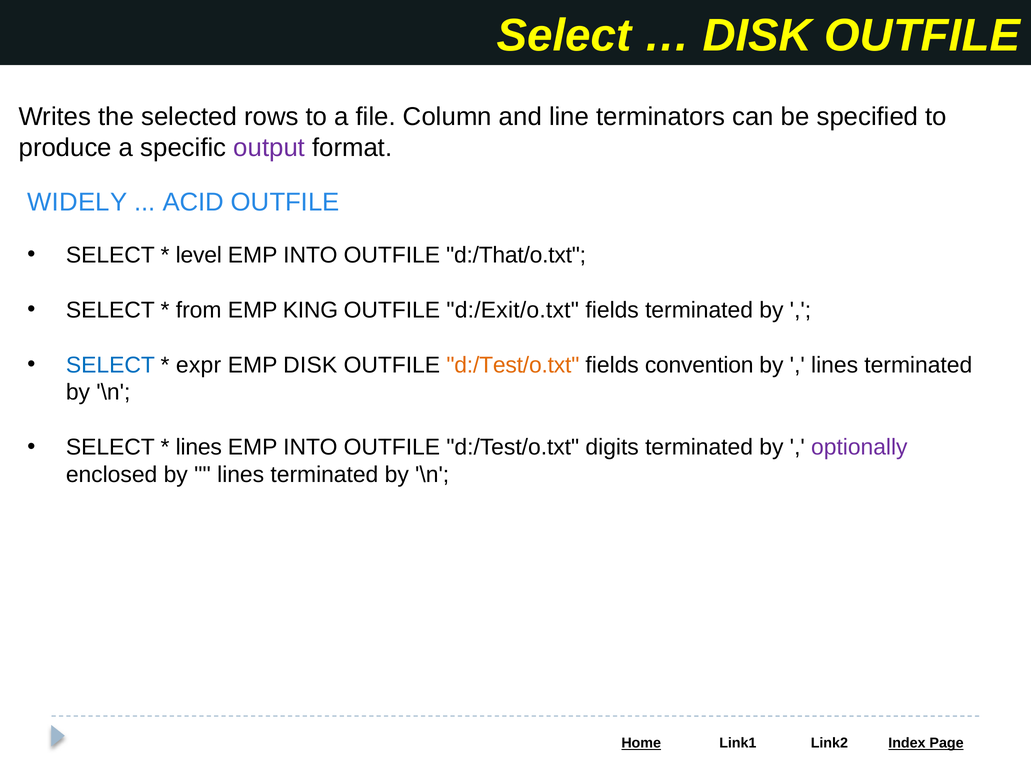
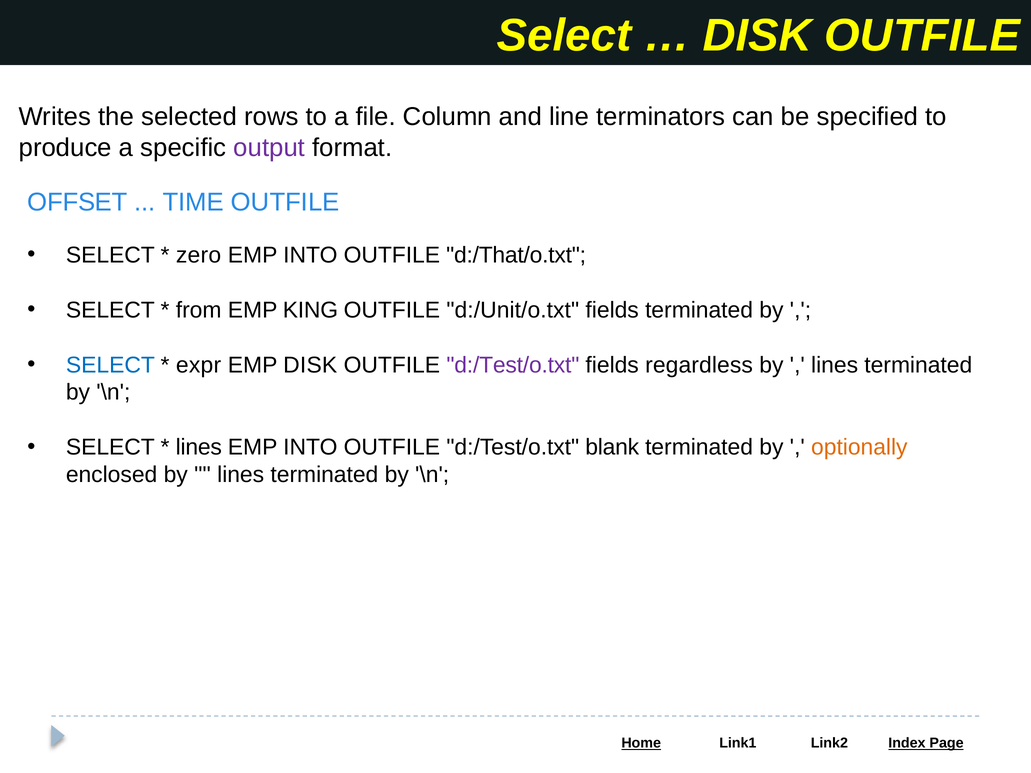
WIDELY: WIDELY -> OFFSET
ACID: ACID -> TIME
level: level -> zero
d:/Exit/o.txt: d:/Exit/o.txt -> d:/Unit/o.txt
d:/Test/o.txt at (513, 365) colour: orange -> purple
convention: convention -> regardless
digits: digits -> blank
optionally colour: purple -> orange
